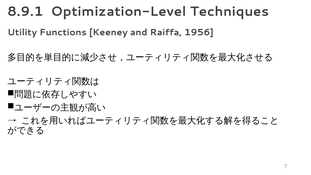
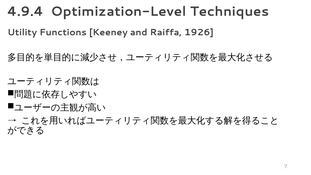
8.9.1: 8.9.1 -> 4.9.4
1956: 1956 -> 1926
